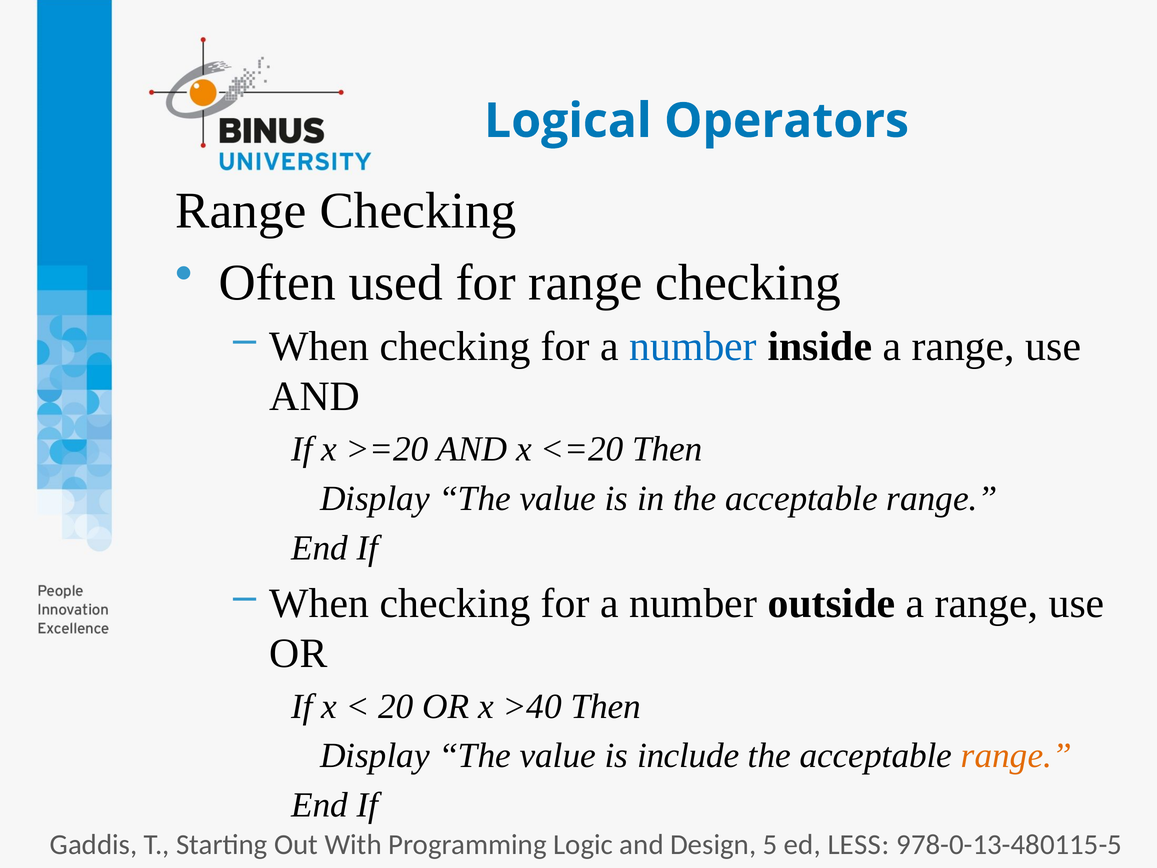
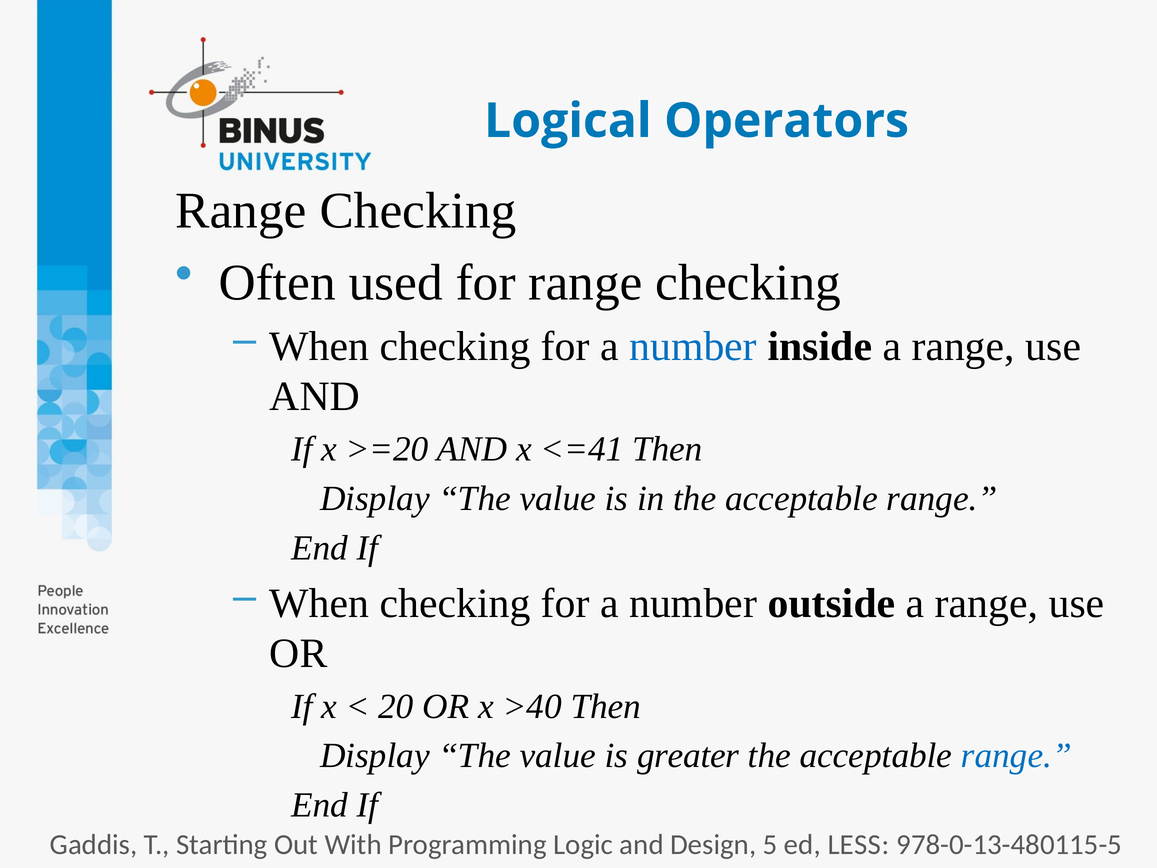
<=20: <=20 -> <=41
include: include -> greater
range at (1016, 756) colour: orange -> blue
